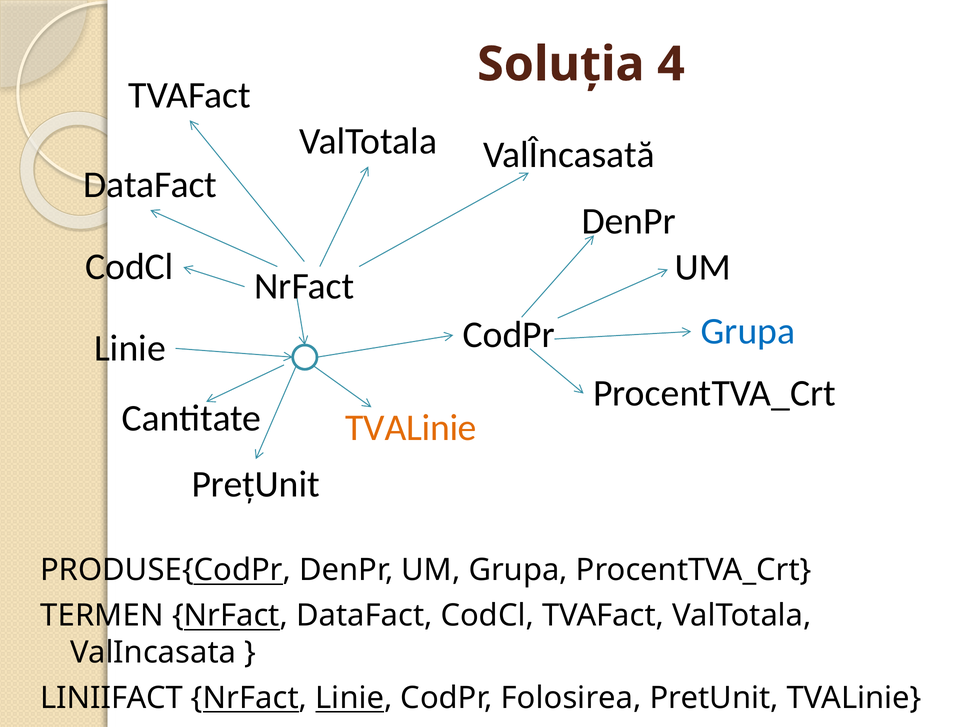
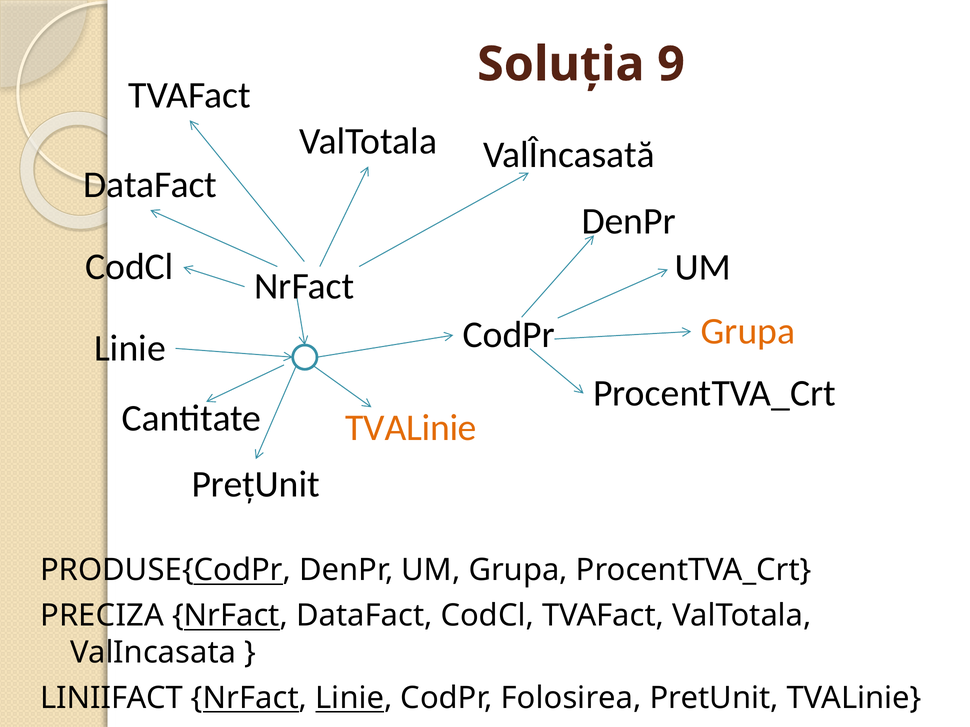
4: 4 -> 9
Grupa at (748, 332) colour: blue -> orange
TERMEN: TERMEN -> PRECIZA
